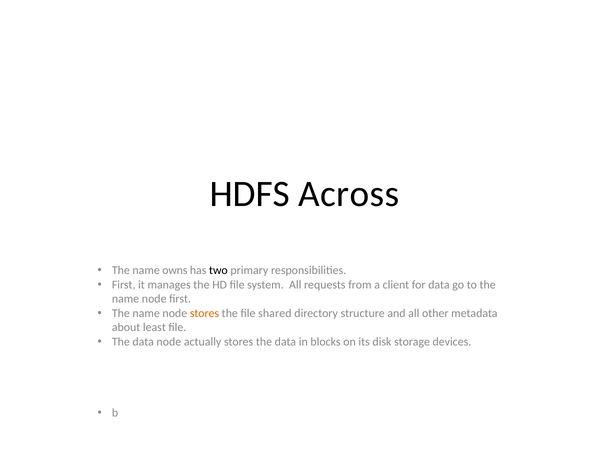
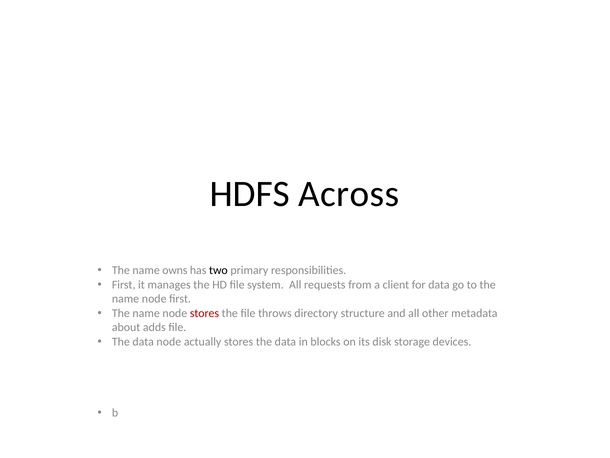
stores at (204, 313) colour: orange -> red
shared: shared -> throws
least: least -> adds
